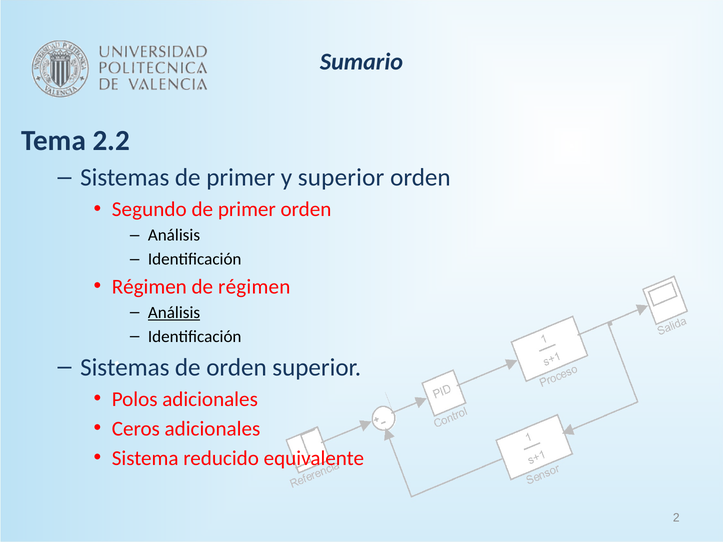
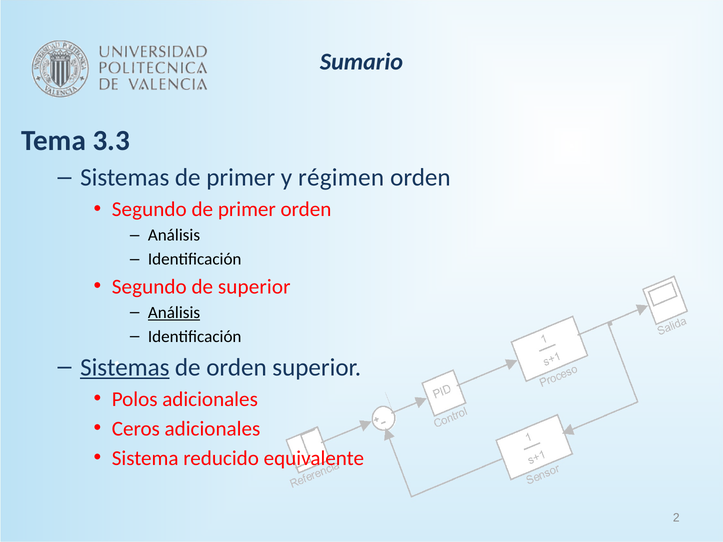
2.2: 2.2 -> 3.3
y superior: superior -> régimen
Régimen at (149, 287): Régimen -> Segundo
de régimen: régimen -> superior
Sistemas at (125, 368) underline: none -> present
